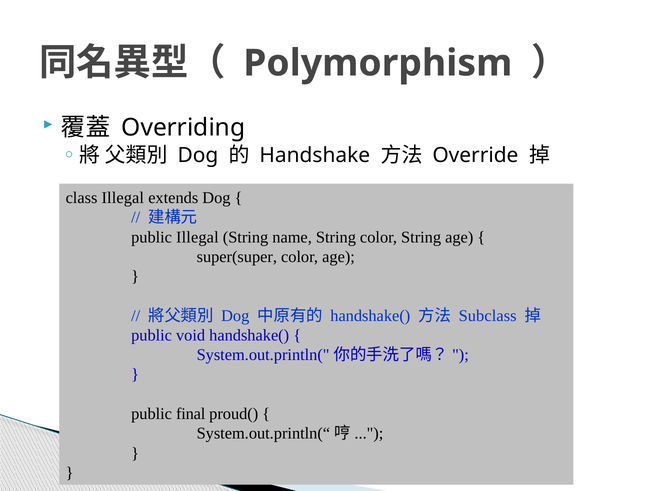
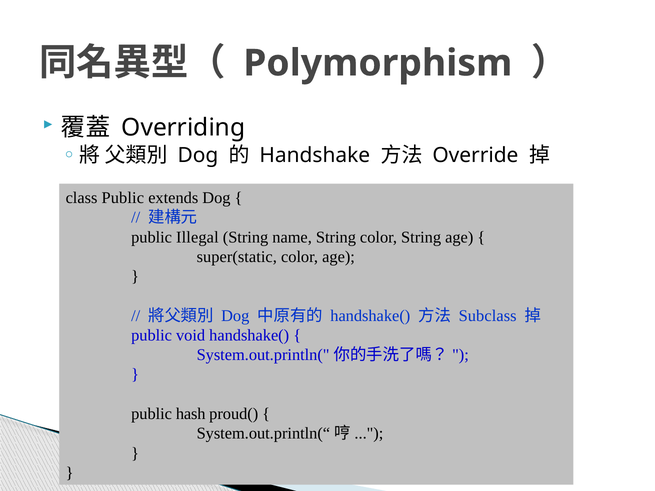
class Illegal: Illegal -> Public
super(super: super(super -> super(static
final: final -> hash
